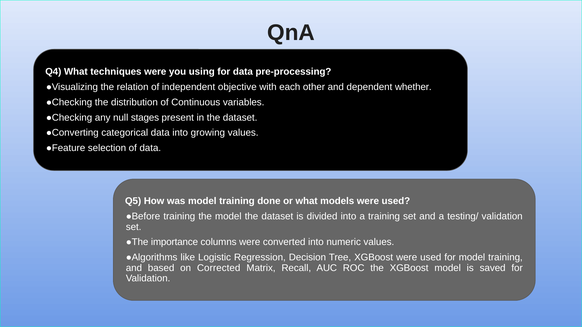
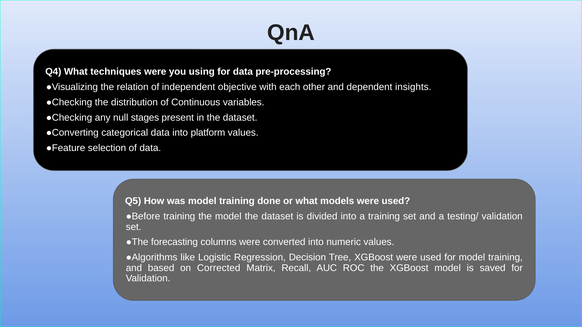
whether: whether -> insights
growing: growing -> platform
importance: importance -> forecasting
